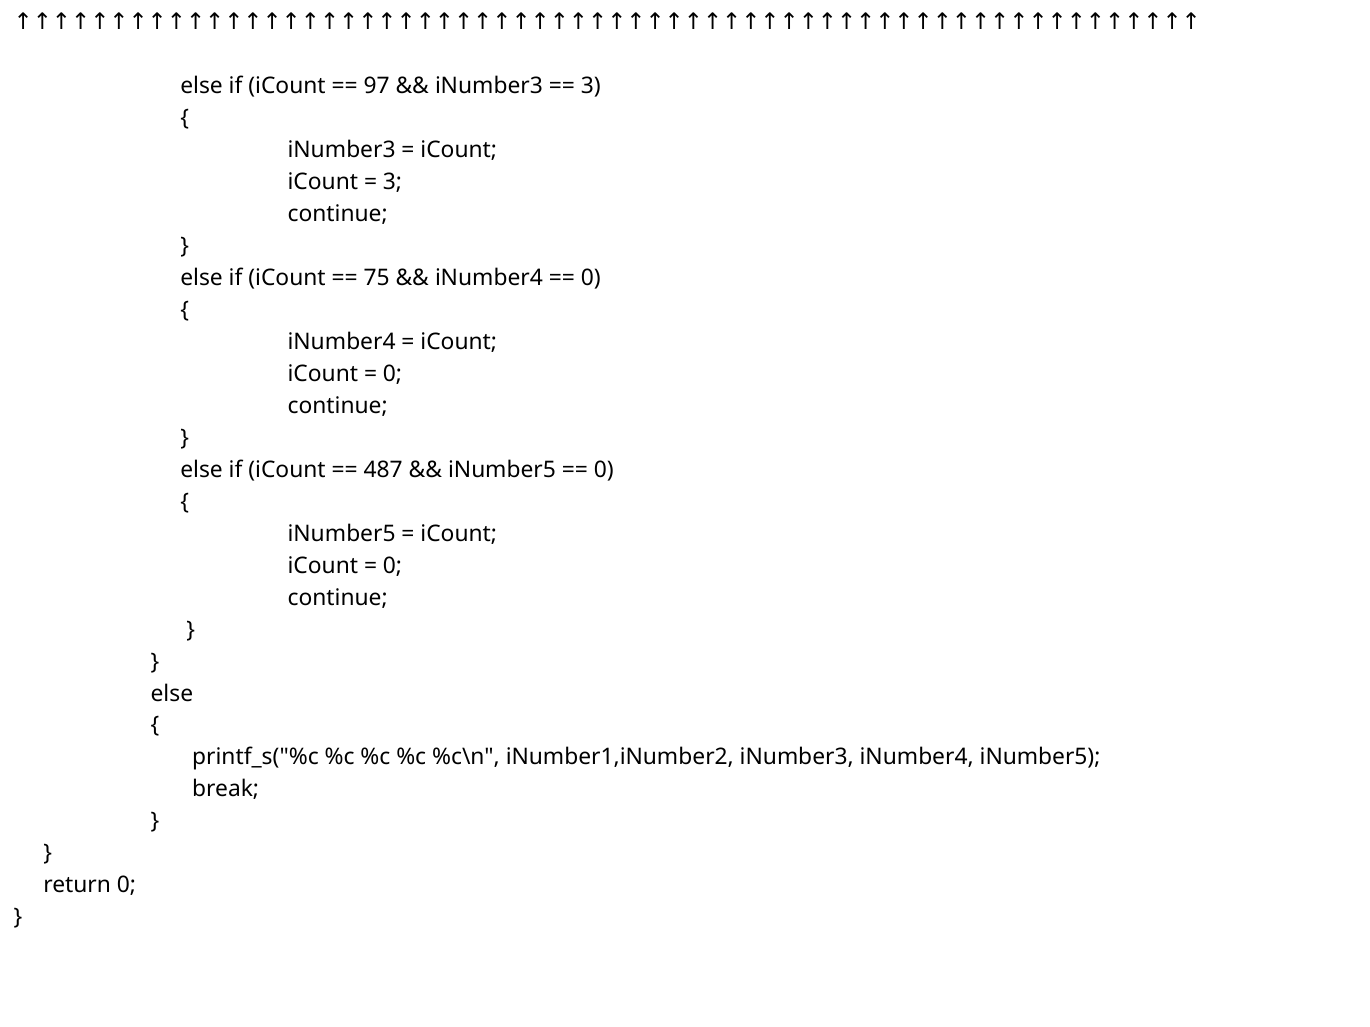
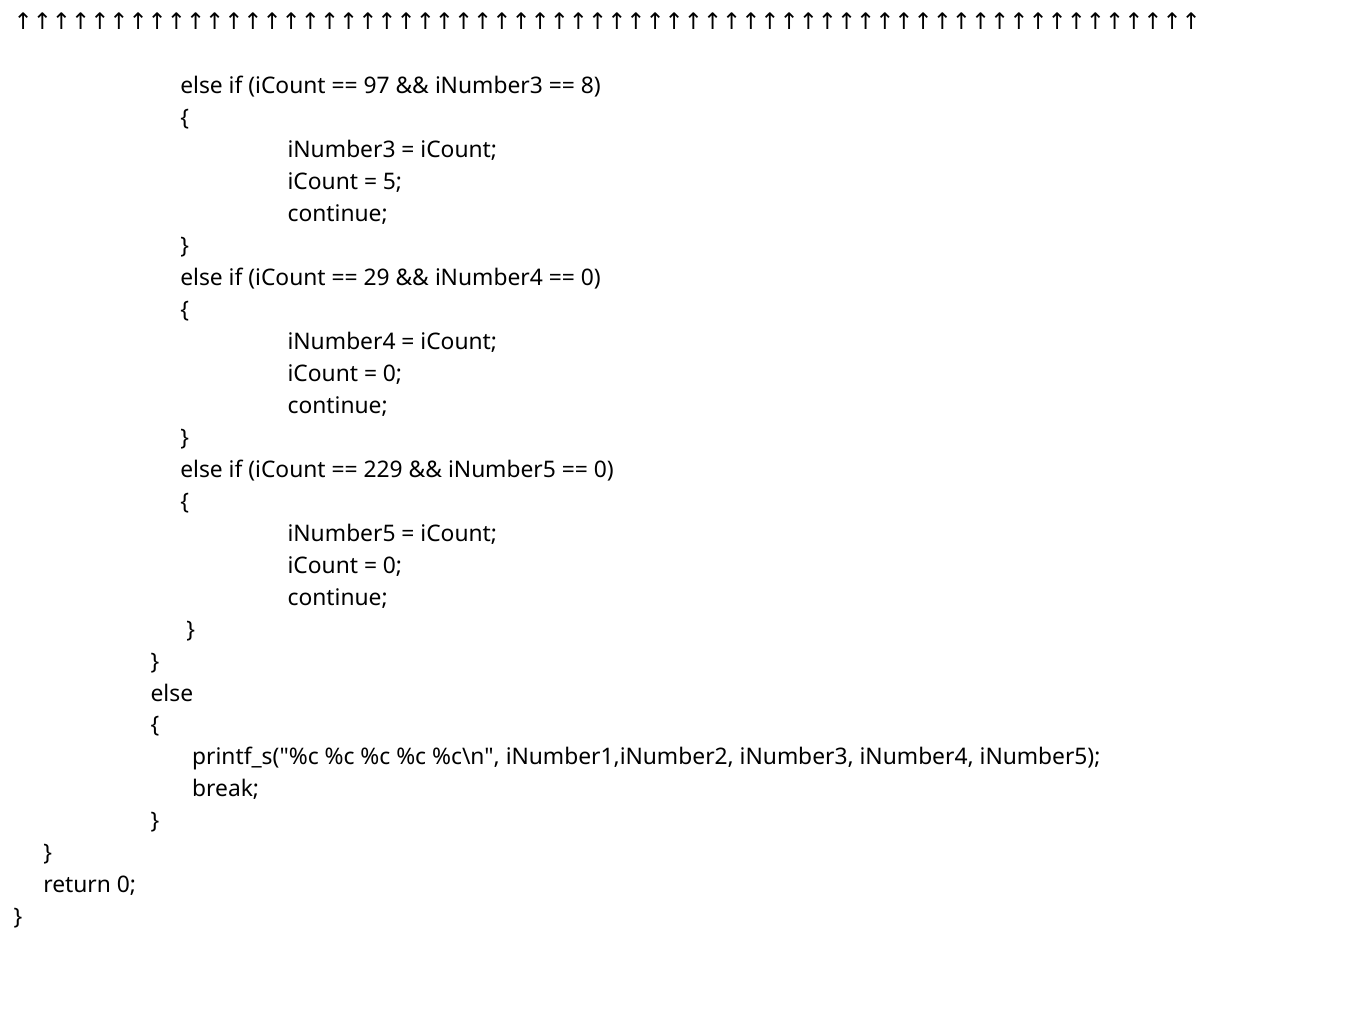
3 at (591, 86): 3 -> 8
3 at (393, 182): 3 -> 5
75: 75 -> 29
487: 487 -> 229
